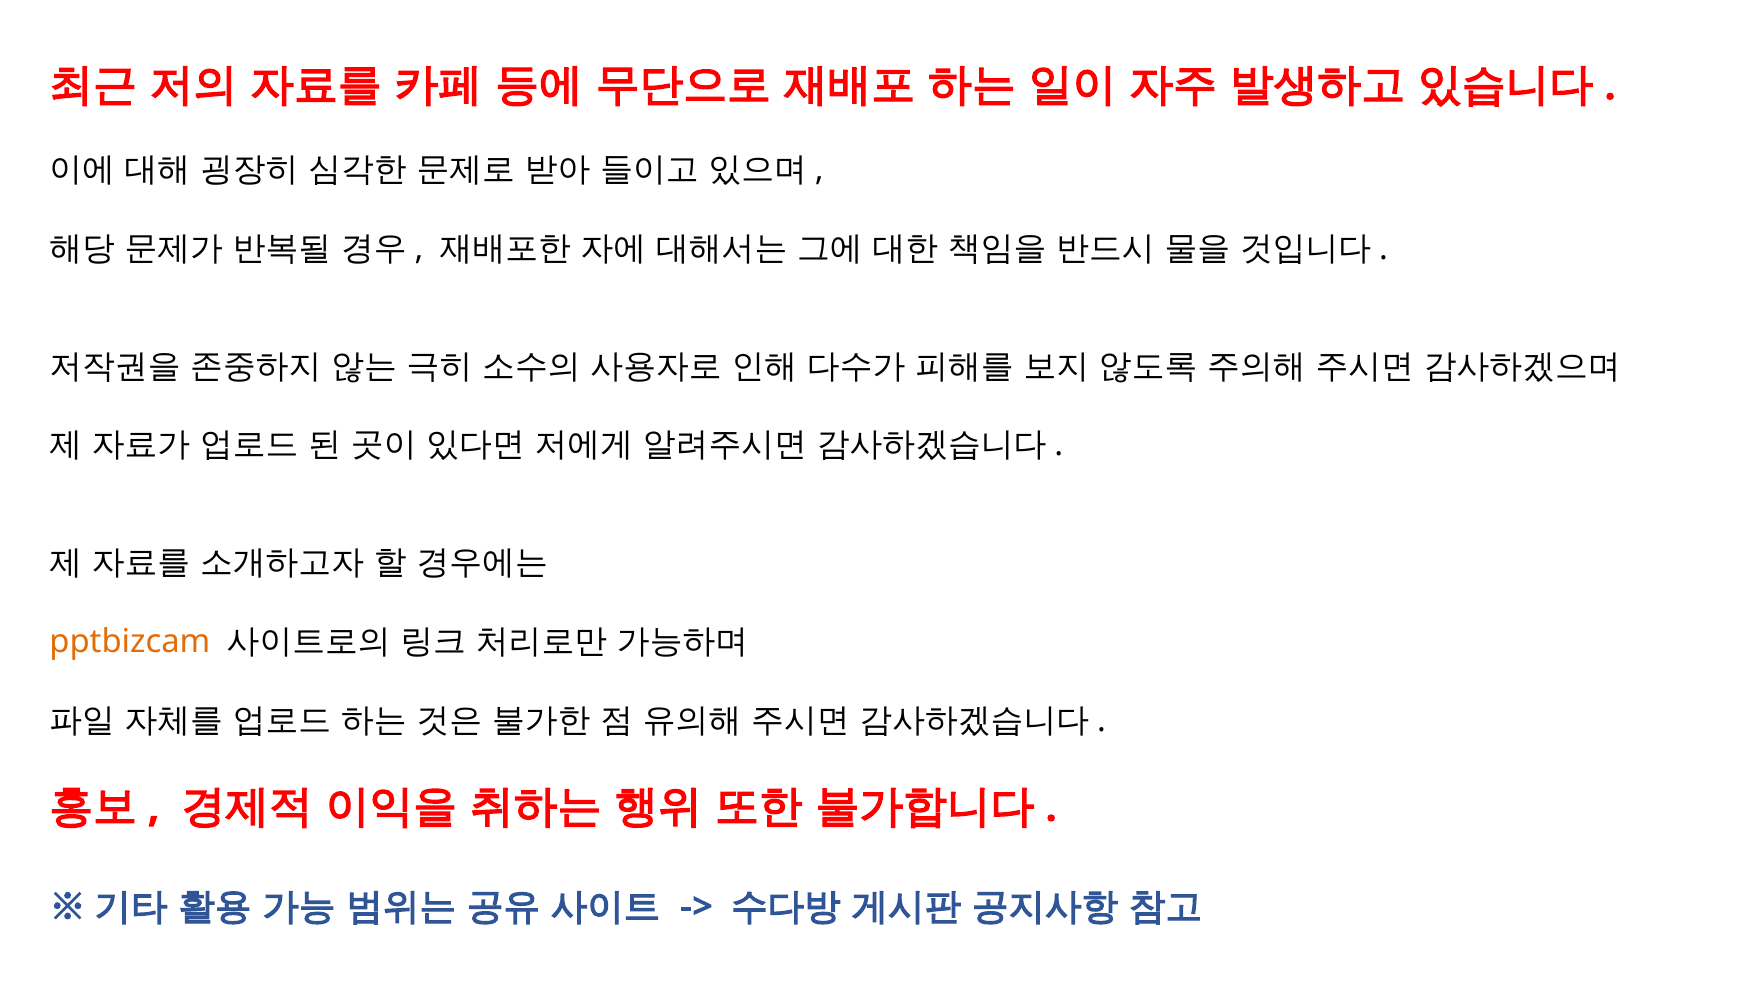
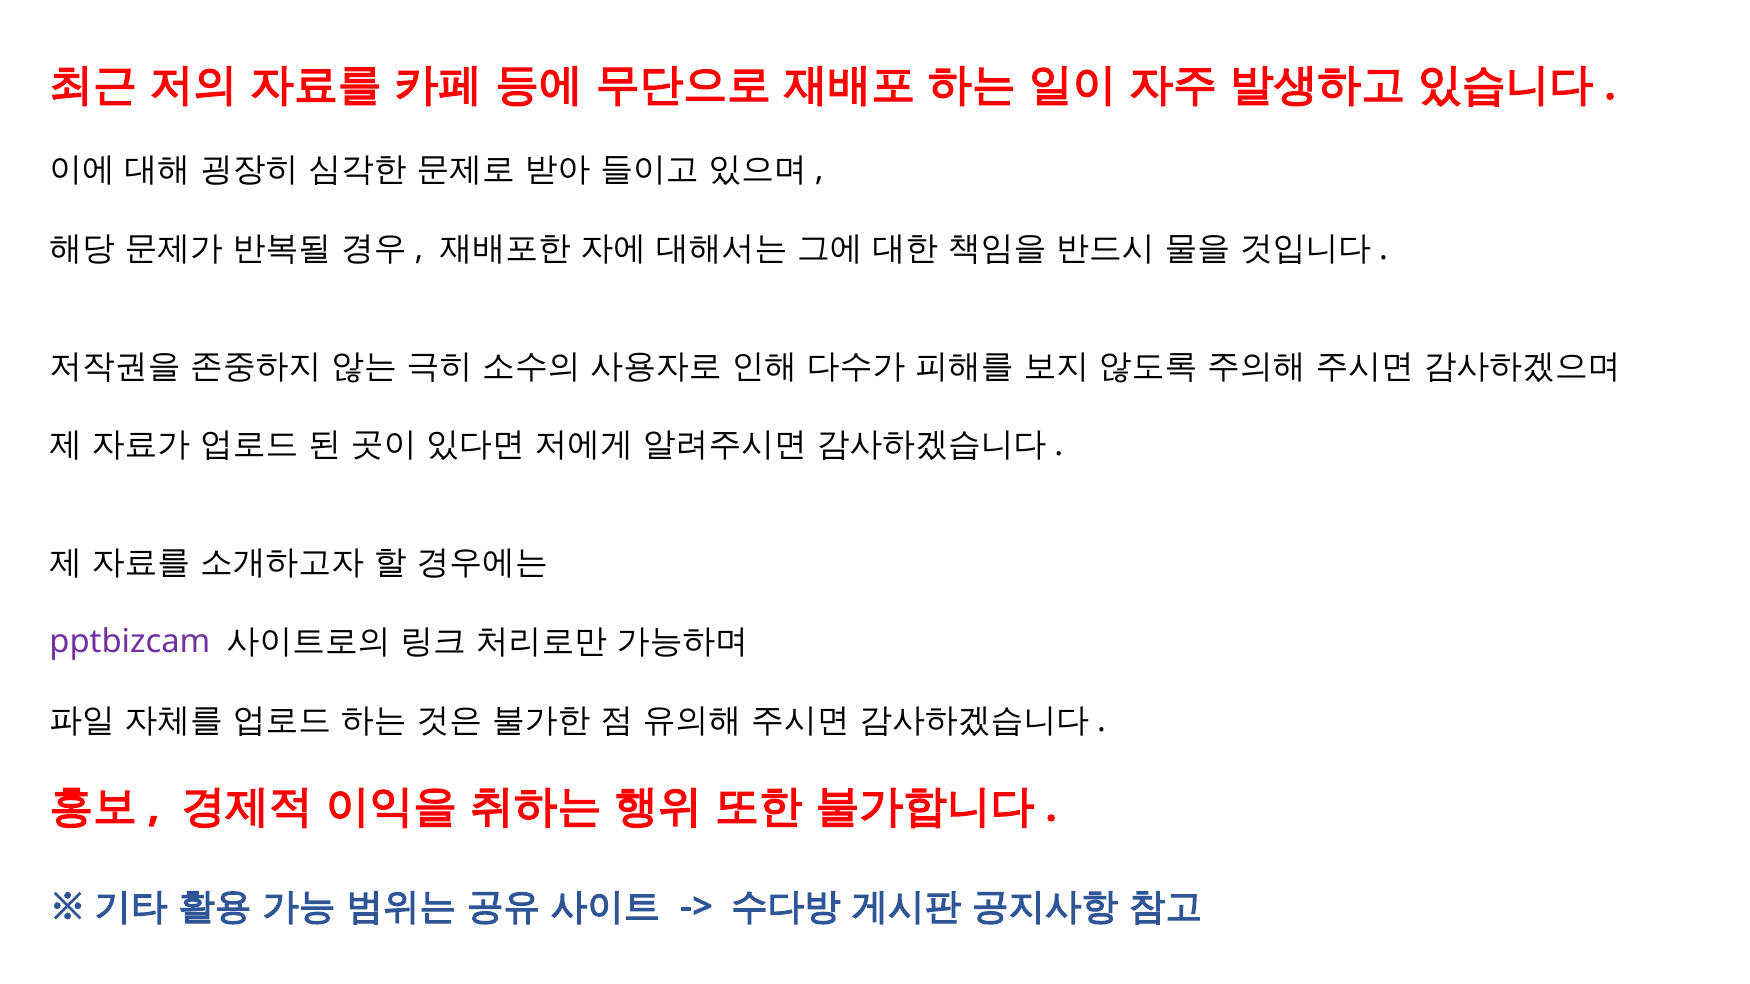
pptbizcam colour: orange -> purple
